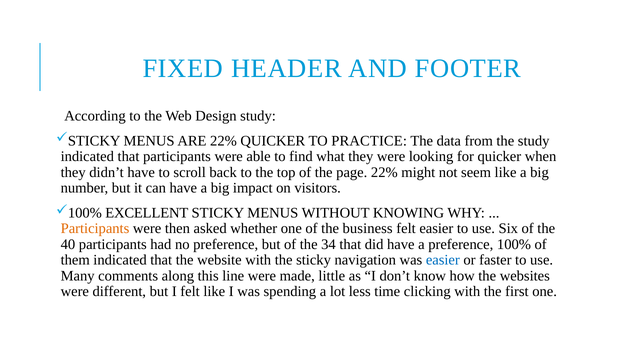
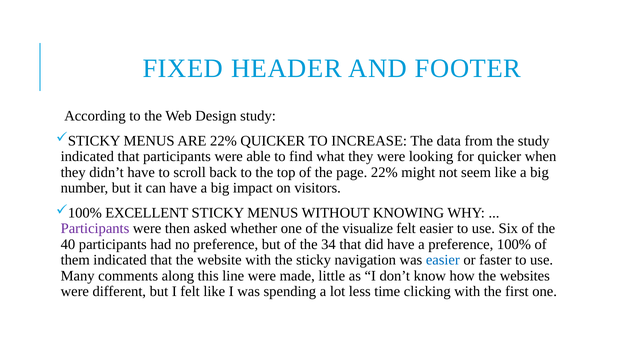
PRACTICE: PRACTICE -> INCREASE
Participants at (95, 229) colour: orange -> purple
business: business -> visualize
